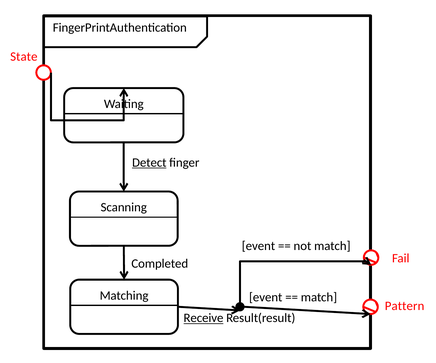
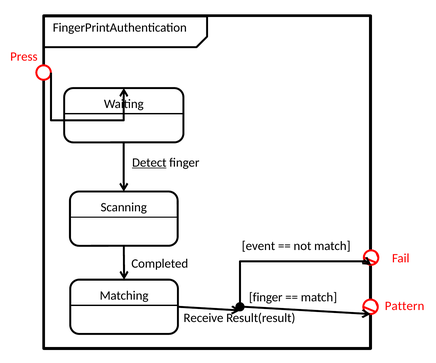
State: State -> Press
event at (266, 297): event -> finger
Receive underline: present -> none
